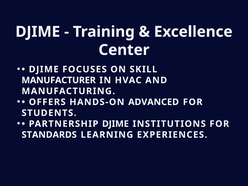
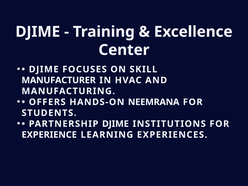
ADVANCED: ADVANCED -> NEEMRANA
STANDARDS: STANDARDS -> EXPERIENCE
